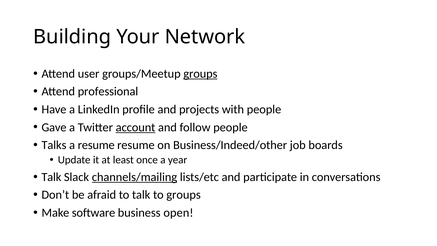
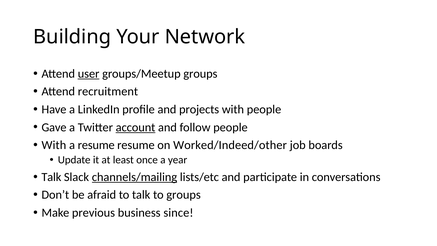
user underline: none -> present
groups at (200, 74) underline: present -> none
professional: professional -> recruitment
Talks at (54, 145): Talks -> With
Business/Indeed/other: Business/Indeed/other -> Worked/Indeed/other
software: software -> previous
open: open -> since
